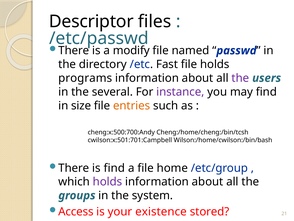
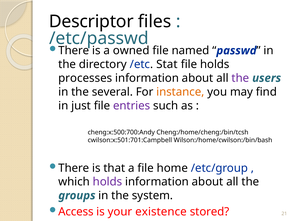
modify: modify -> owned
Fast: Fast -> Stat
programs: programs -> processes
instance colour: purple -> orange
size: size -> just
entries colour: orange -> purple
is find: find -> that
